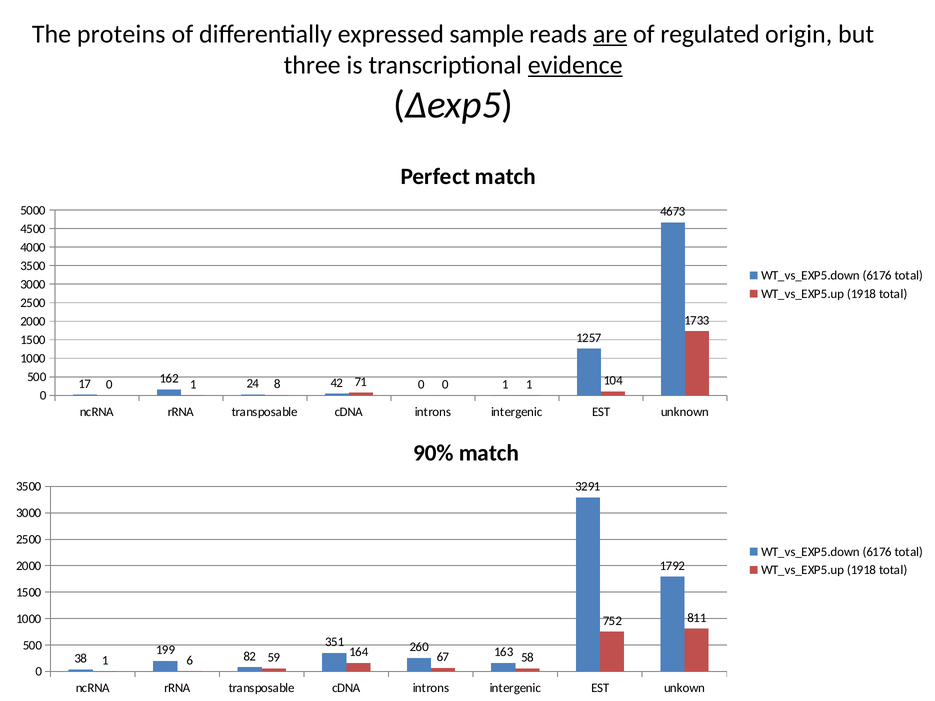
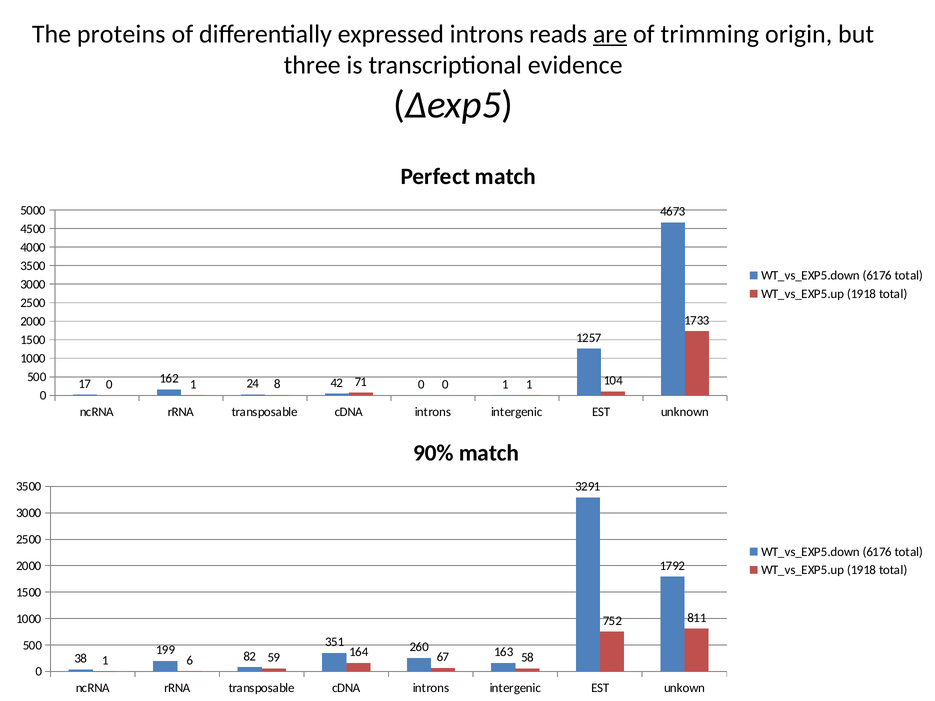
expressed sample: sample -> introns
regulated: regulated -> trimming
evidence underline: present -> none
